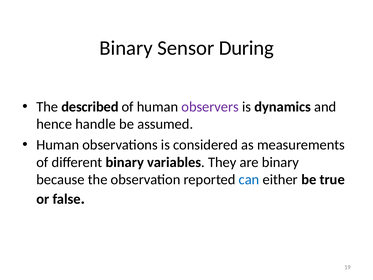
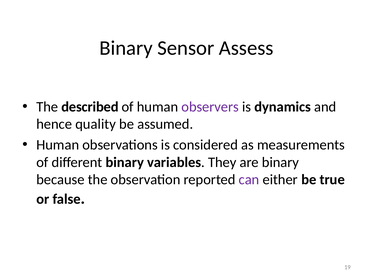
During: During -> Assess
handle: handle -> quality
can colour: blue -> purple
